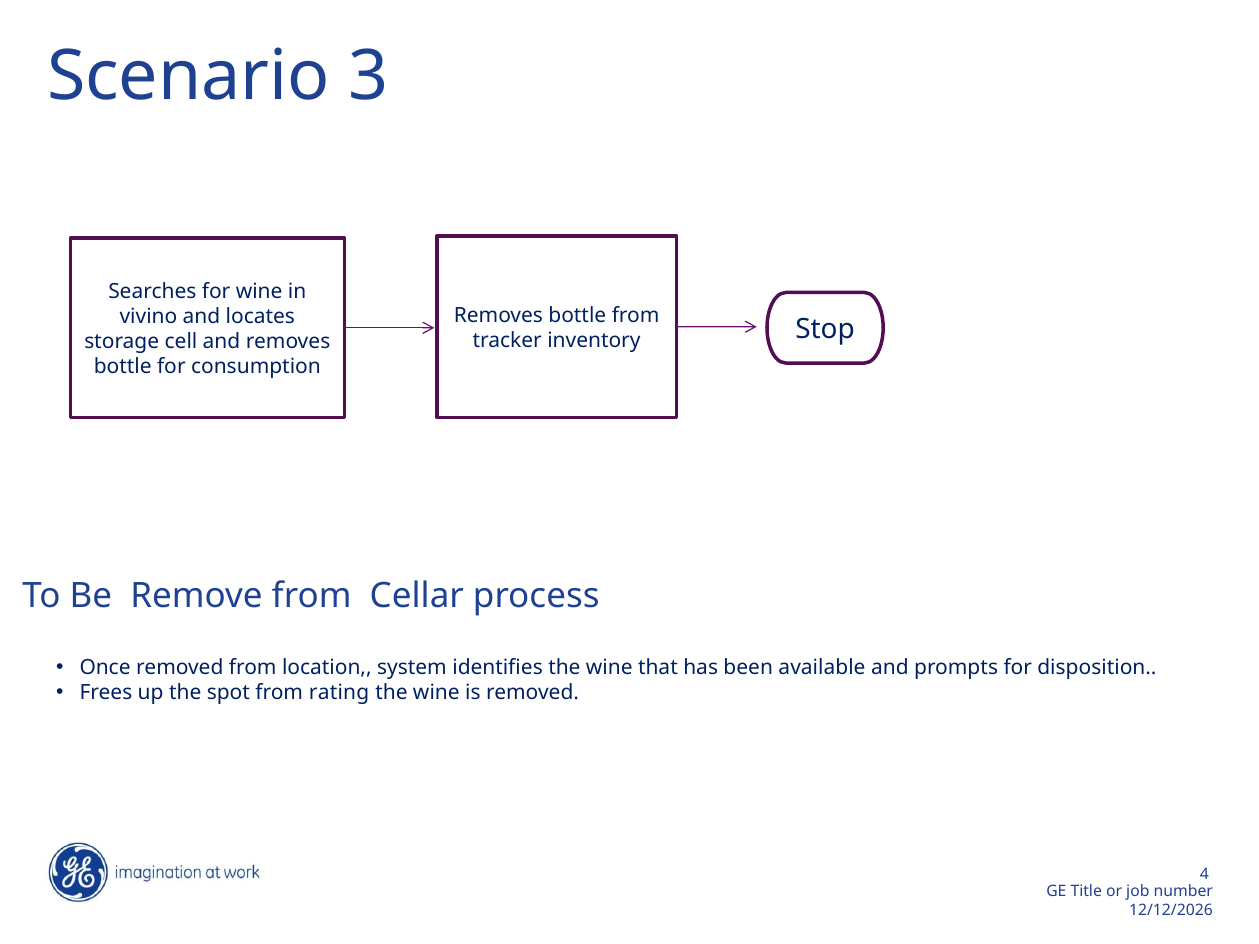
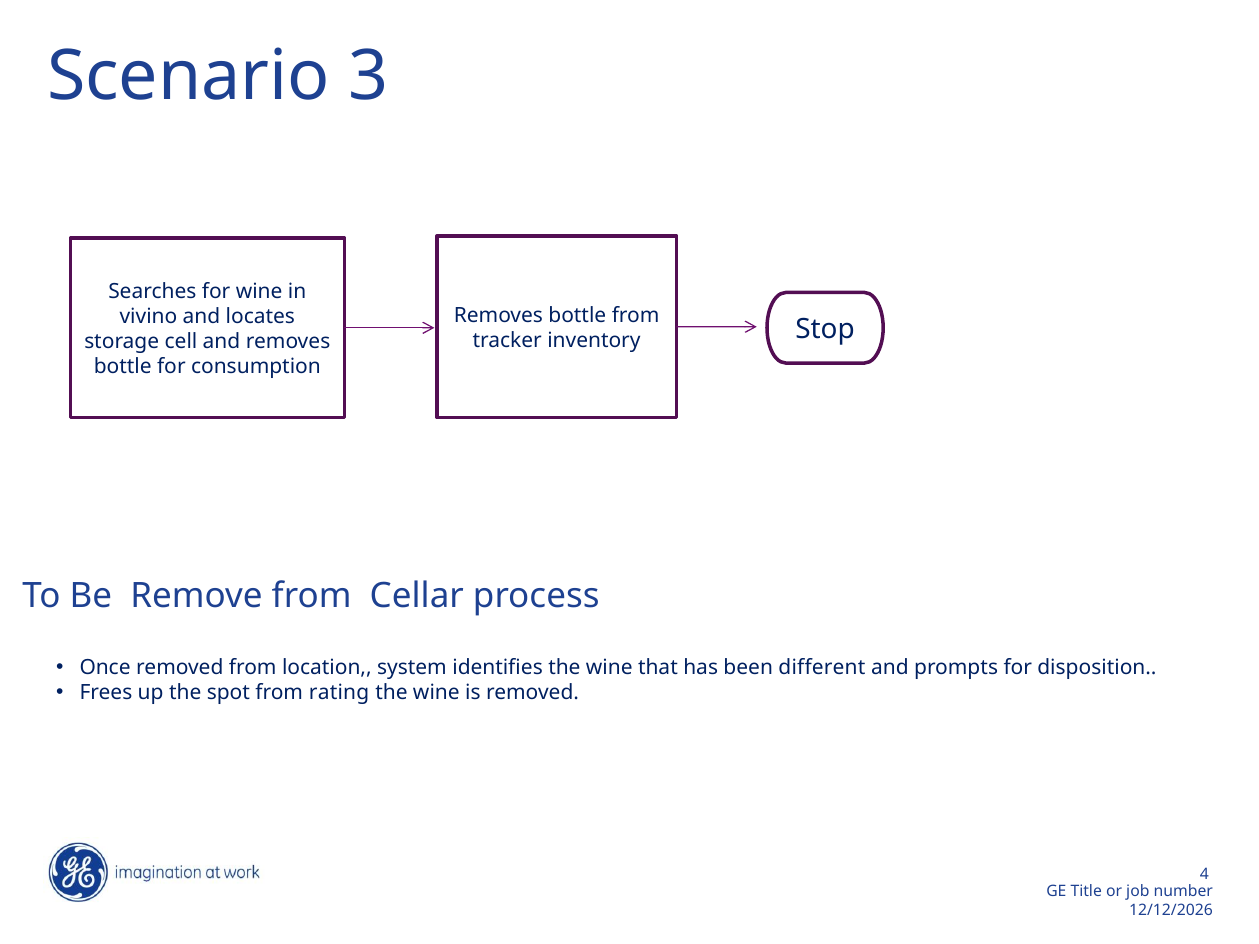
available: available -> different
